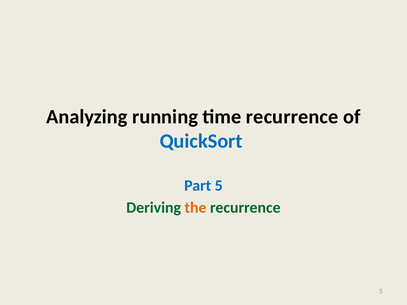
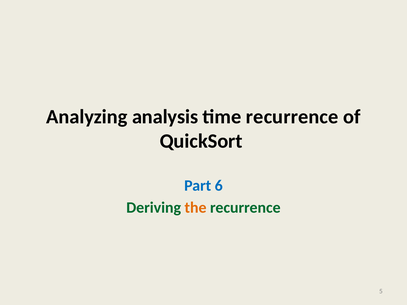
running: running -> analysis
QuickSort colour: blue -> black
Part 5: 5 -> 6
